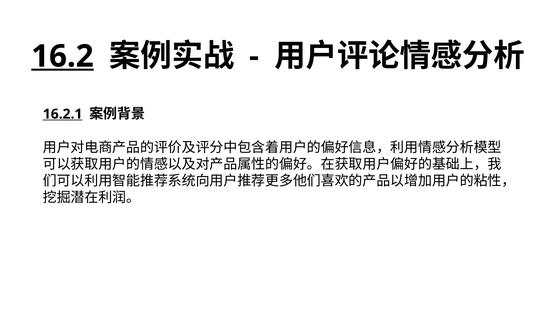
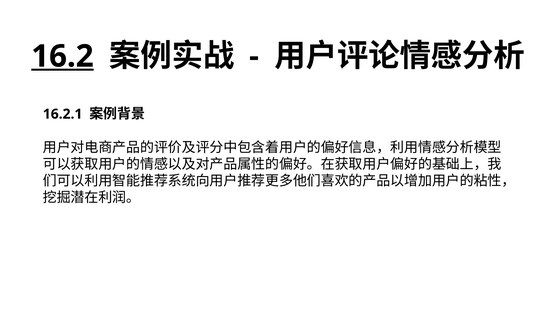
16.2.1 underline: present -> none
